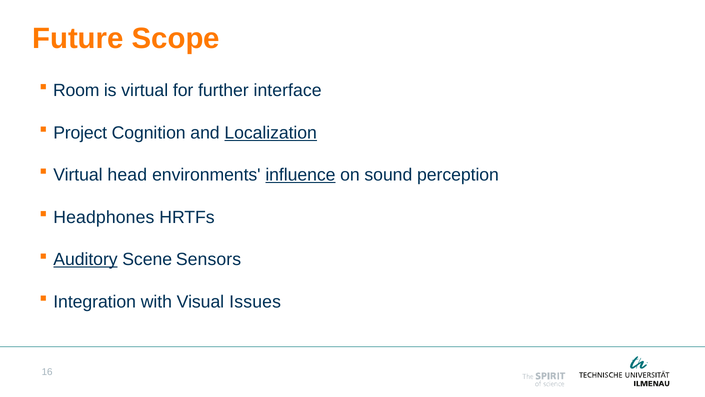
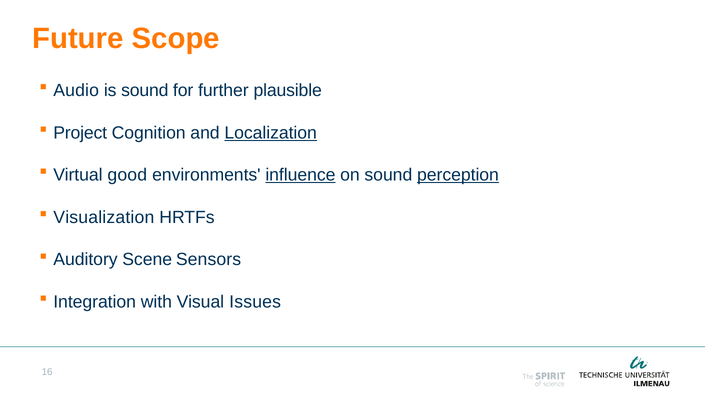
Room: Room -> Audio
is virtual: virtual -> sound
interface: interface -> plausible
head: head -> good
perception underline: none -> present
Headphones: Headphones -> Visualization
Auditory underline: present -> none
